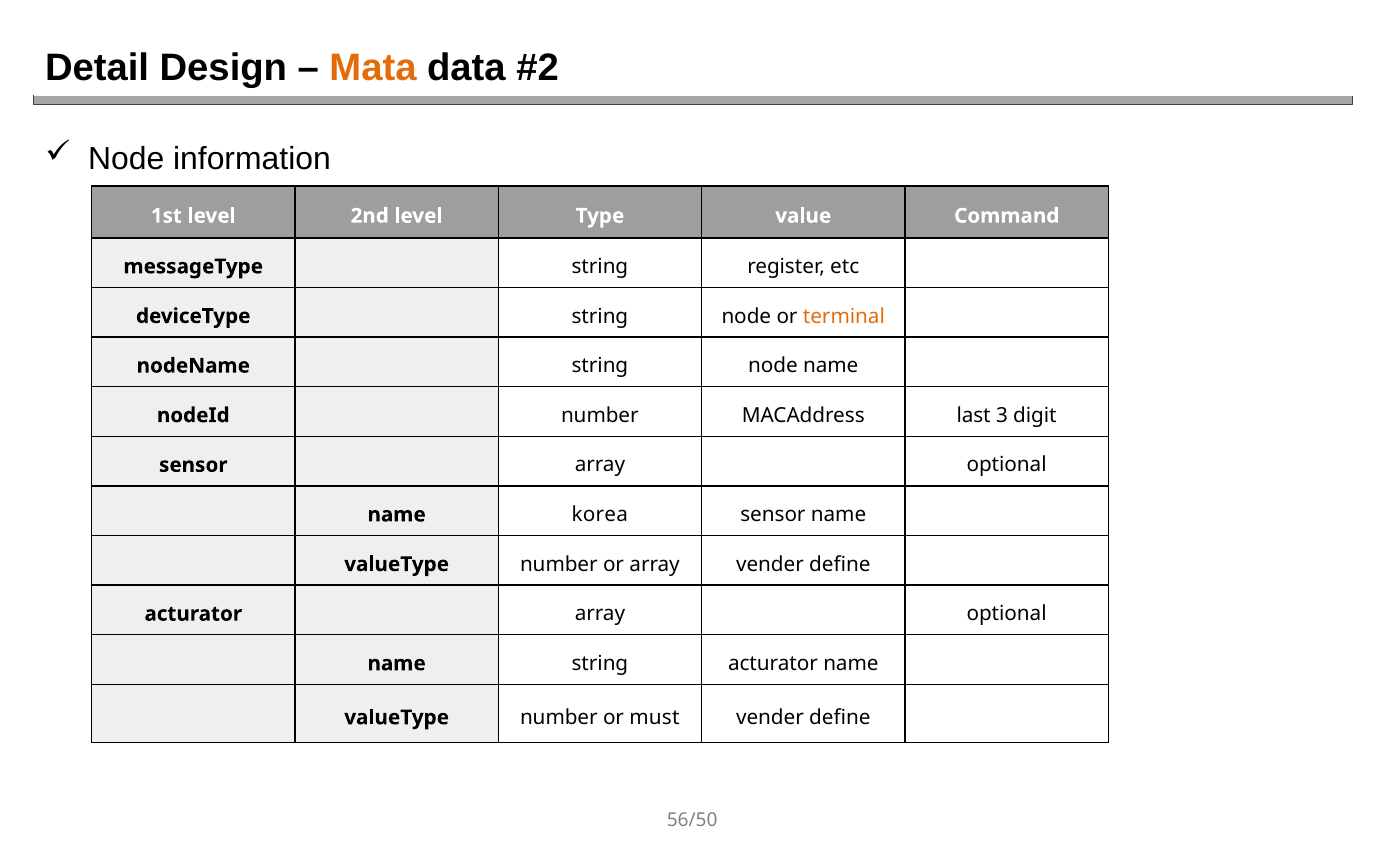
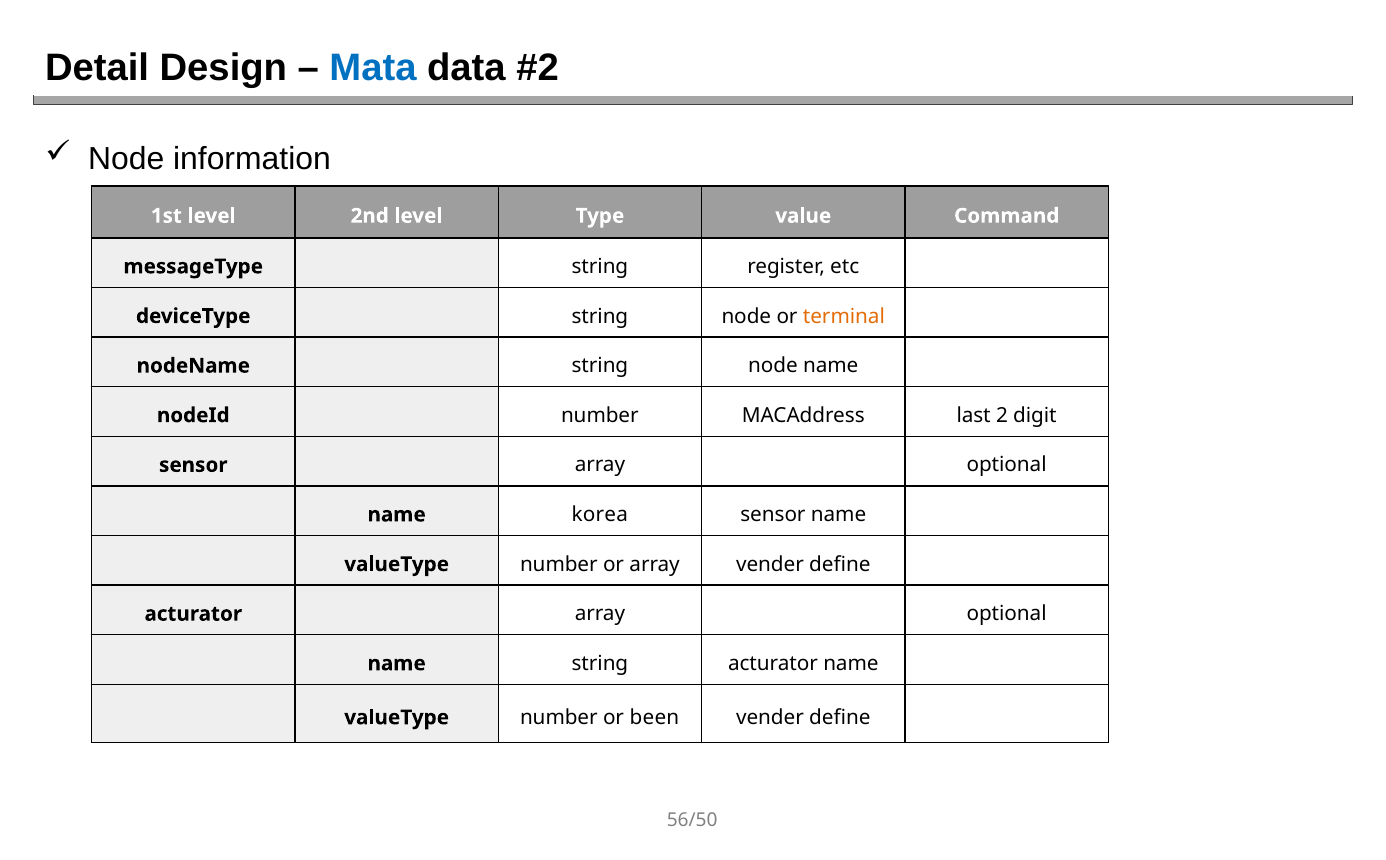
Mata colour: orange -> blue
3: 3 -> 2
must: must -> been
